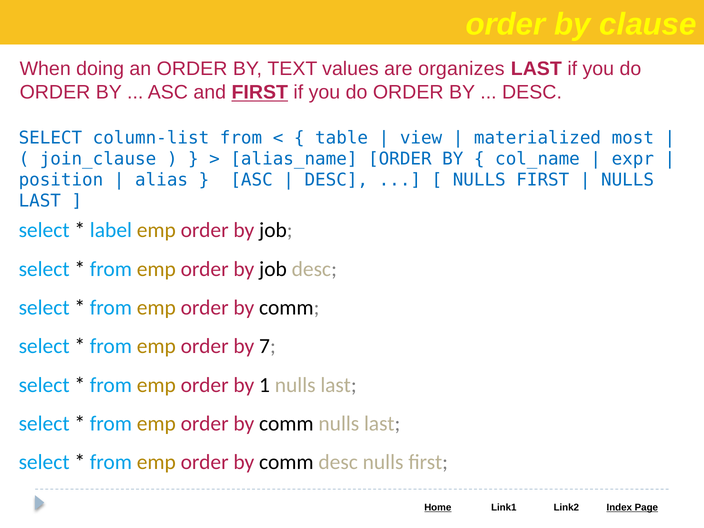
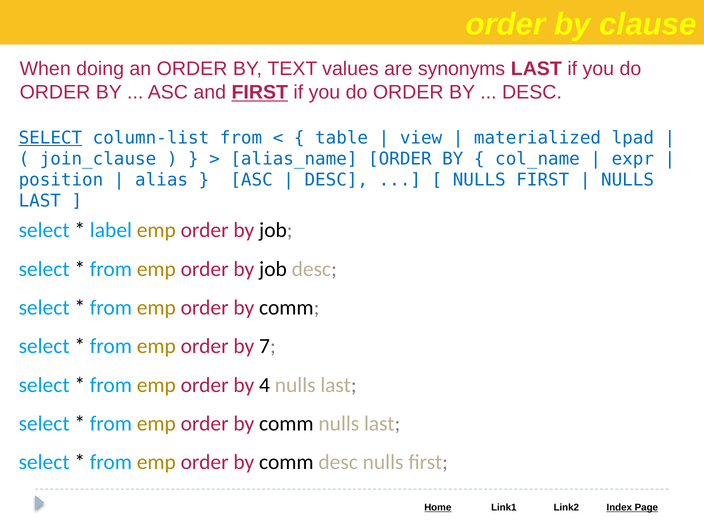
organizes: organizes -> synonyms
SELECT at (50, 138) underline: none -> present
most: most -> lpad
1: 1 -> 4
